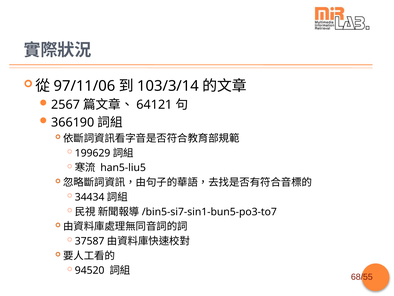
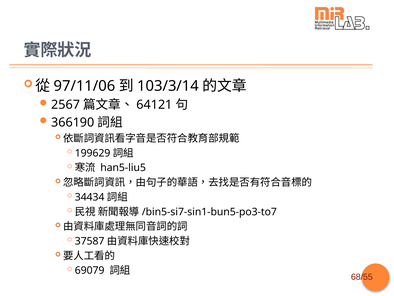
94520: 94520 -> 69079
